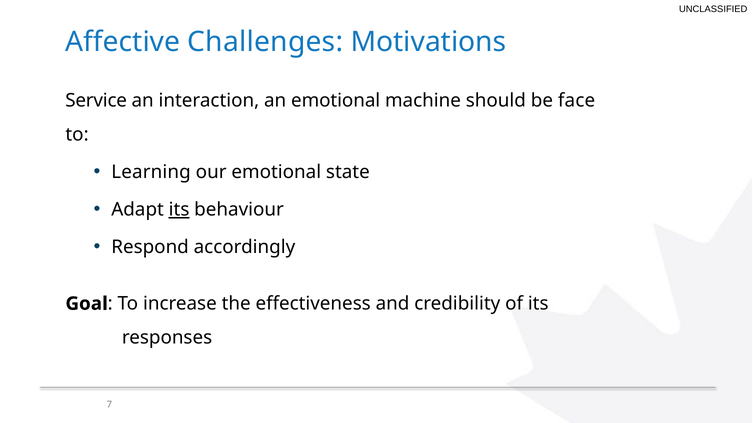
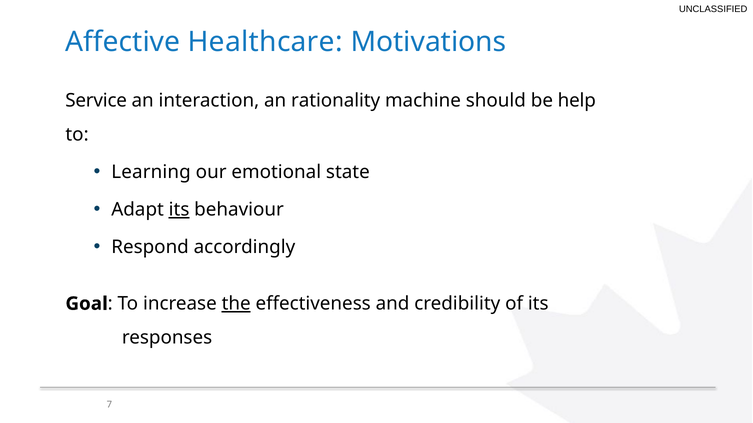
Challenges: Challenges -> Healthcare
an emotional: emotional -> rationality
face: face -> help
the underline: none -> present
